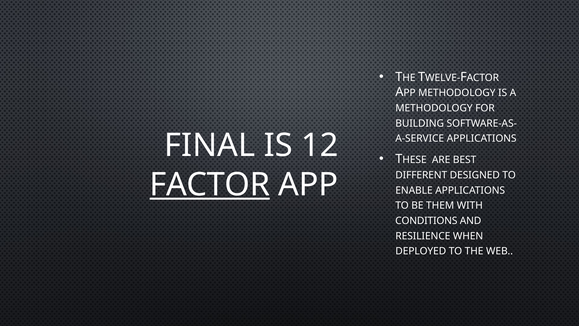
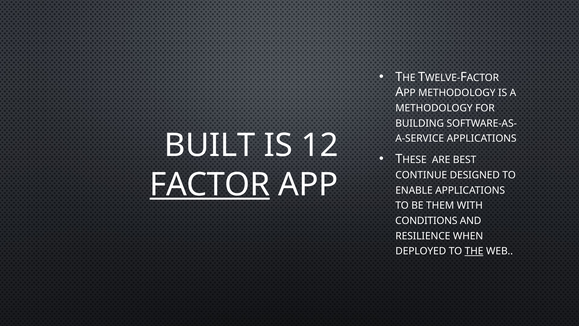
FINAL: FINAL -> BUILT
DIFFERENT: DIFFERENT -> CONTINUE
THE underline: none -> present
